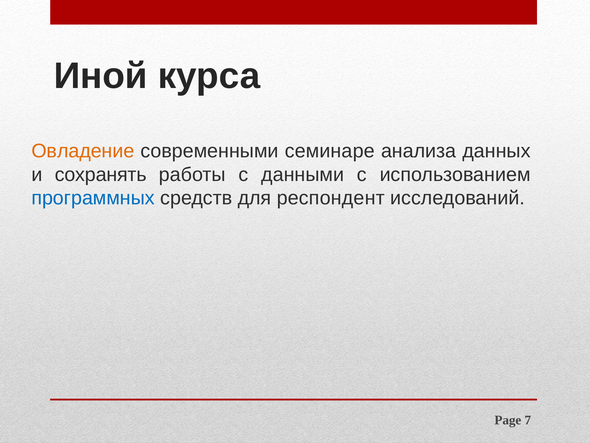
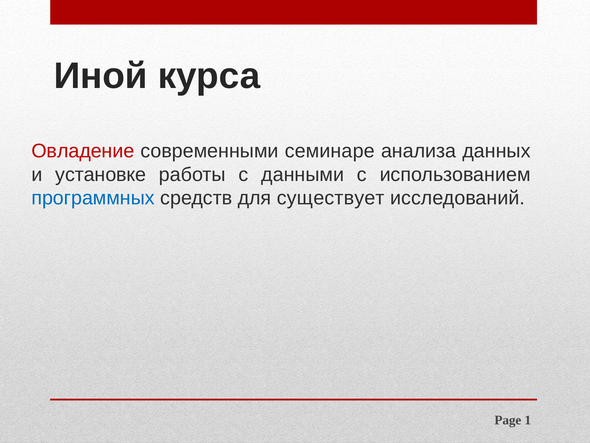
Овладение colour: orange -> red
сохранять: сохранять -> установке
респондент: респондент -> существует
7: 7 -> 1
